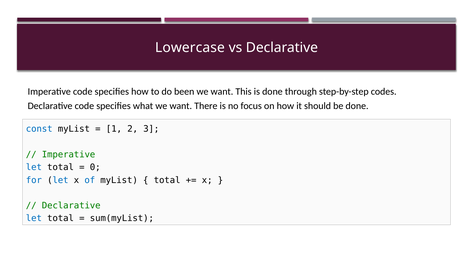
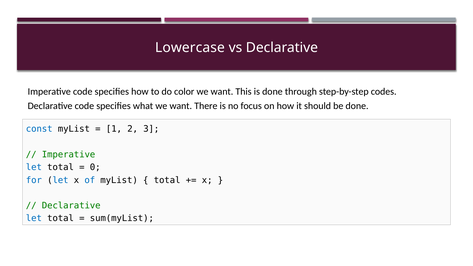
been: been -> color
